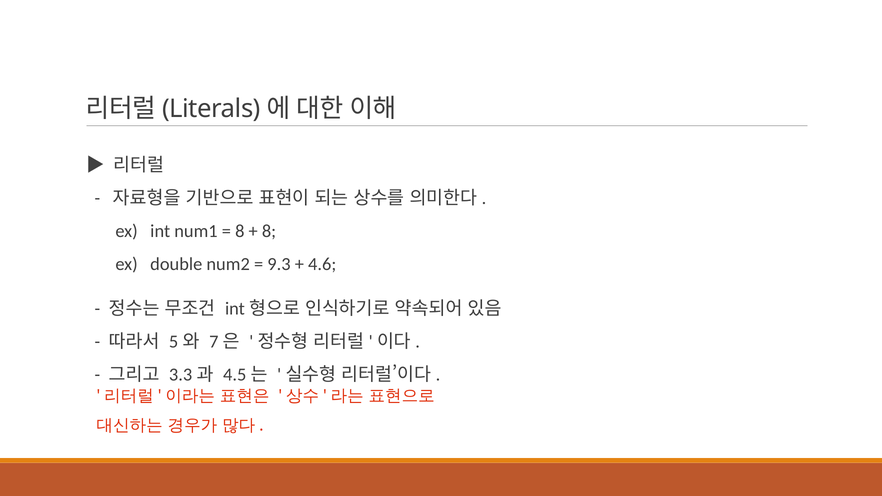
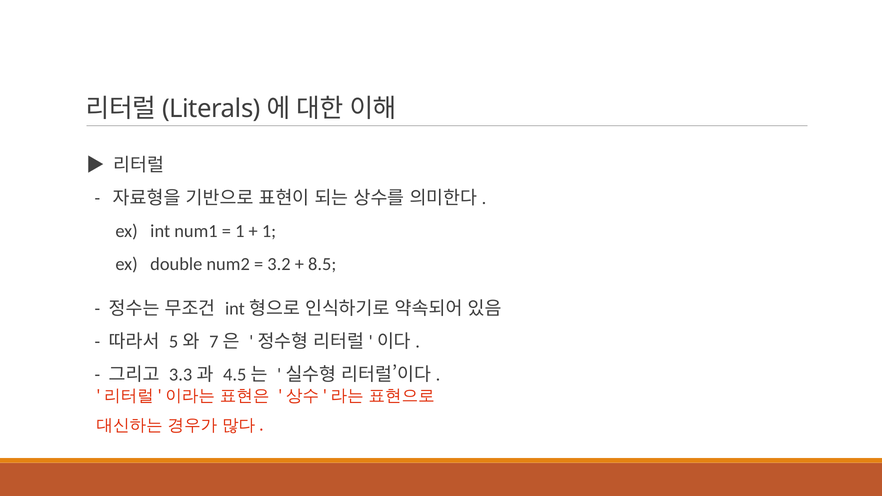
8 at (240, 231): 8 -> 1
8 at (269, 231): 8 -> 1
9.3: 9.3 -> 3.2
4.6: 4.6 -> 8.5
